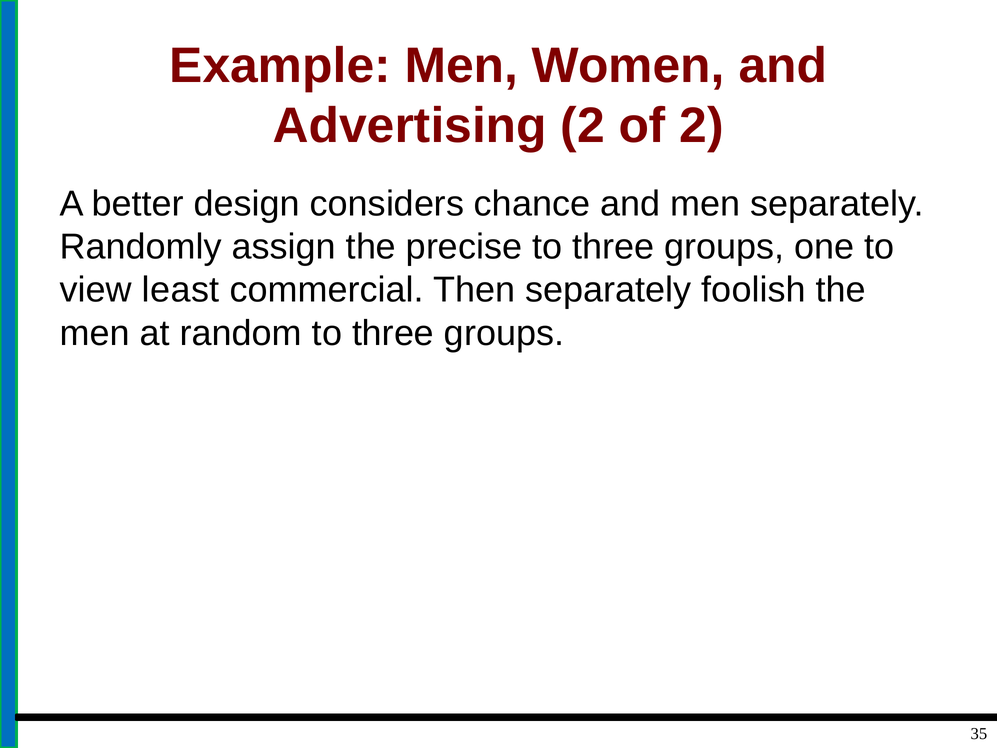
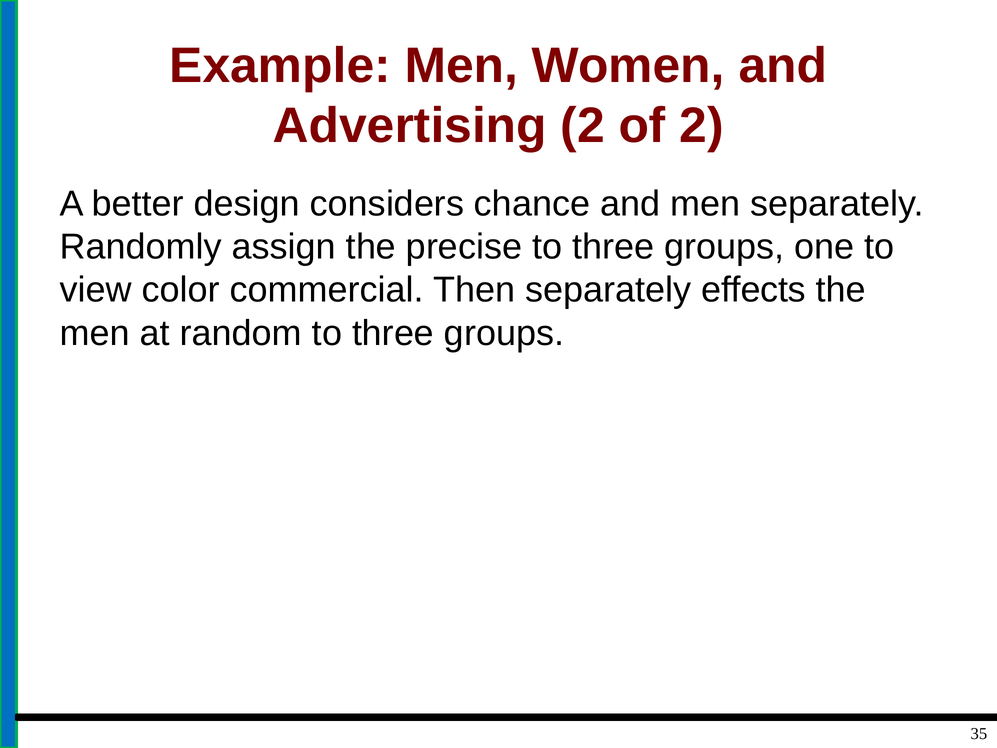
least: least -> color
foolish: foolish -> effects
